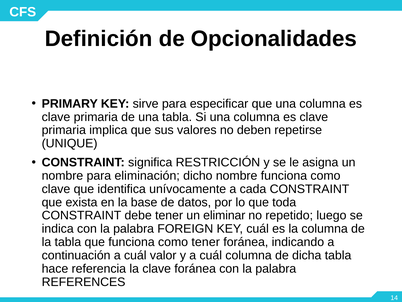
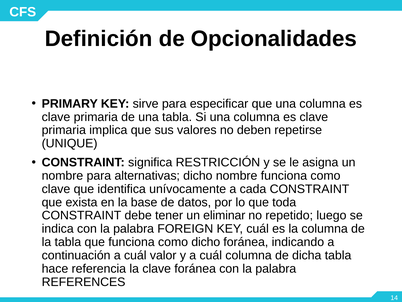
eliminación: eliminación -> alternativas
como tener: tener -> dicho
